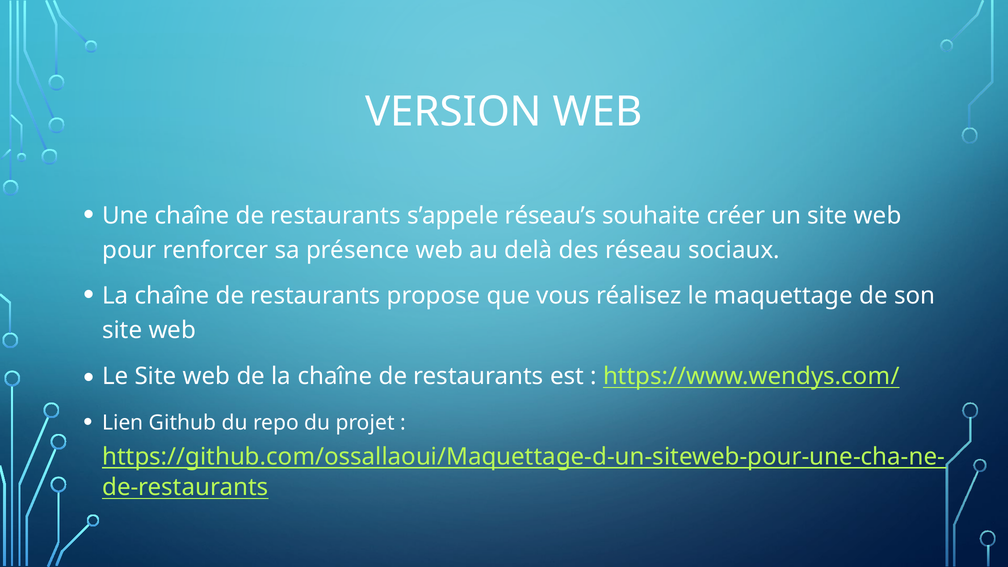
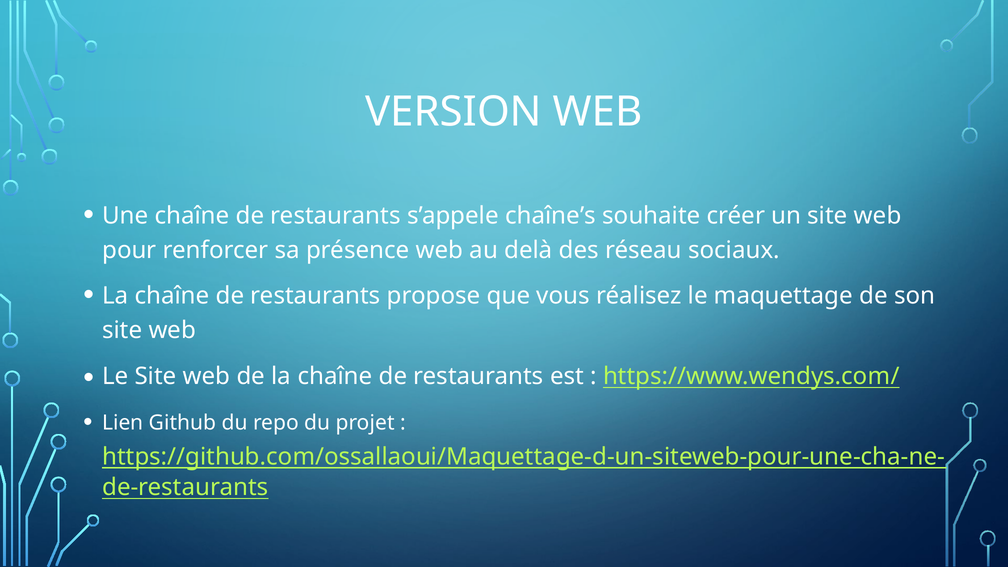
réseau’s: réseau’s -> chaîne’s
